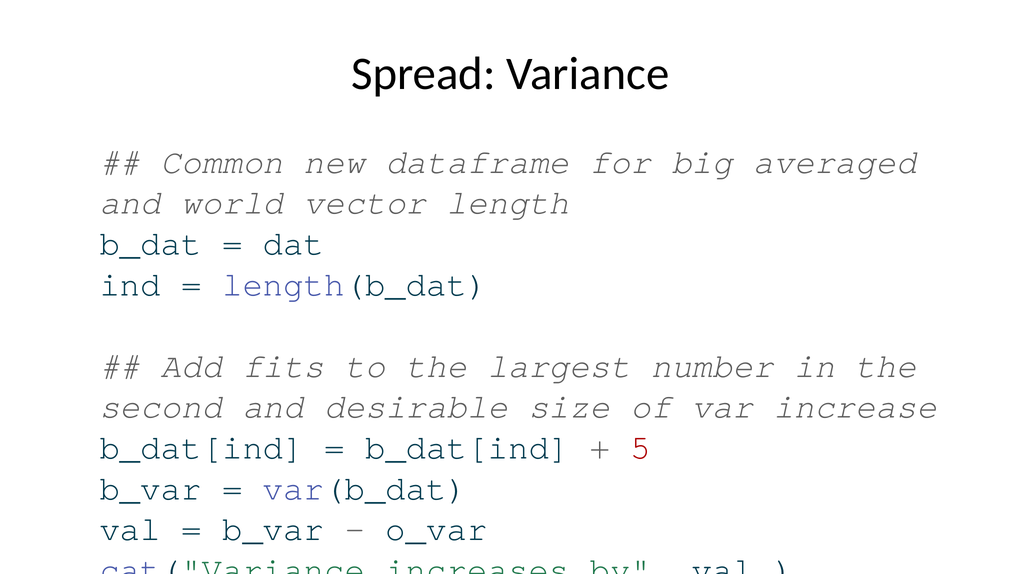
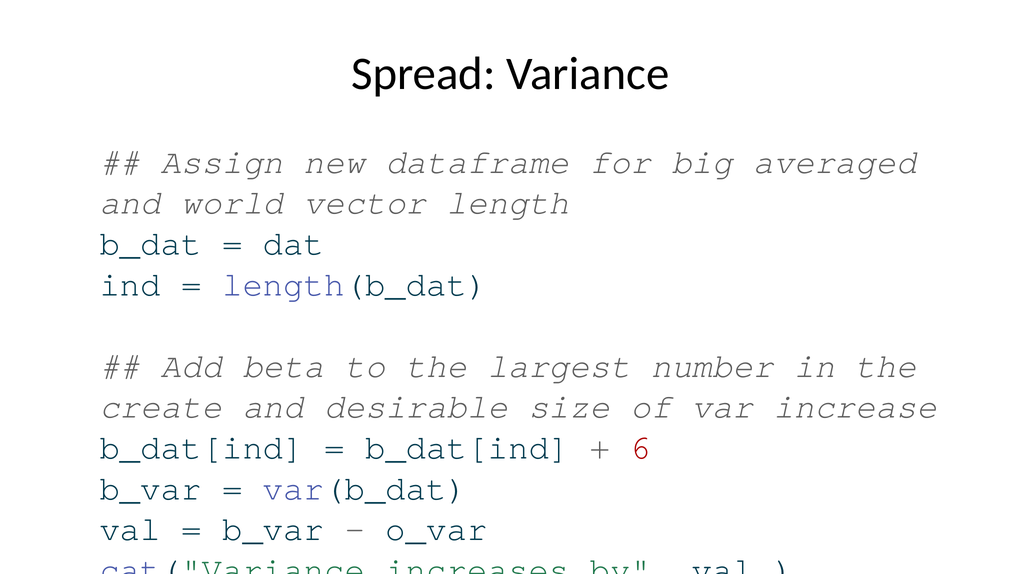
Common: Common -> Assign
fits: fits -> beta
second: second -> create
5: 5 -> 6
